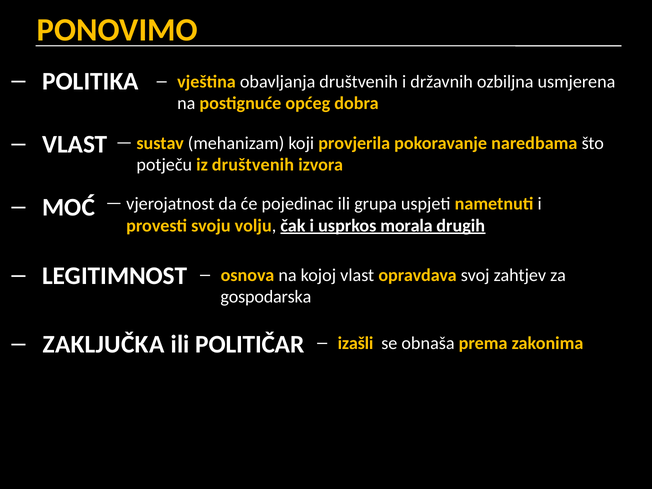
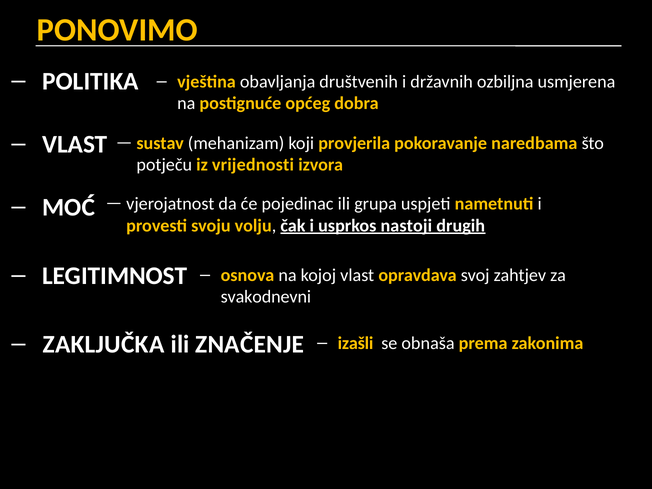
iz društvenih: društvenih -> vrijednosti
morala: morala -> nastoji
gospodarska: gospodarska -> svakodnevni
POLITIČAR: POLITIČAR -> ZNAČENJE
